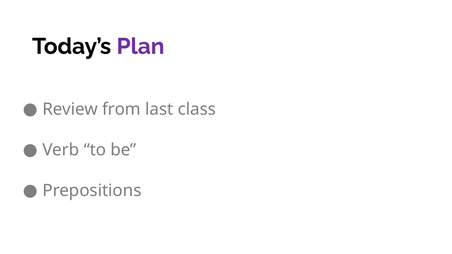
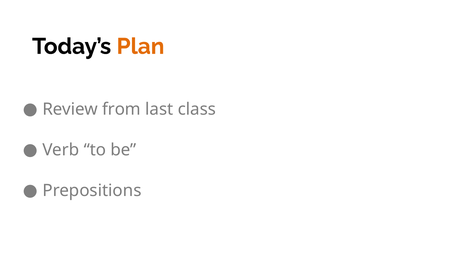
Plan colour: purple -> orange
